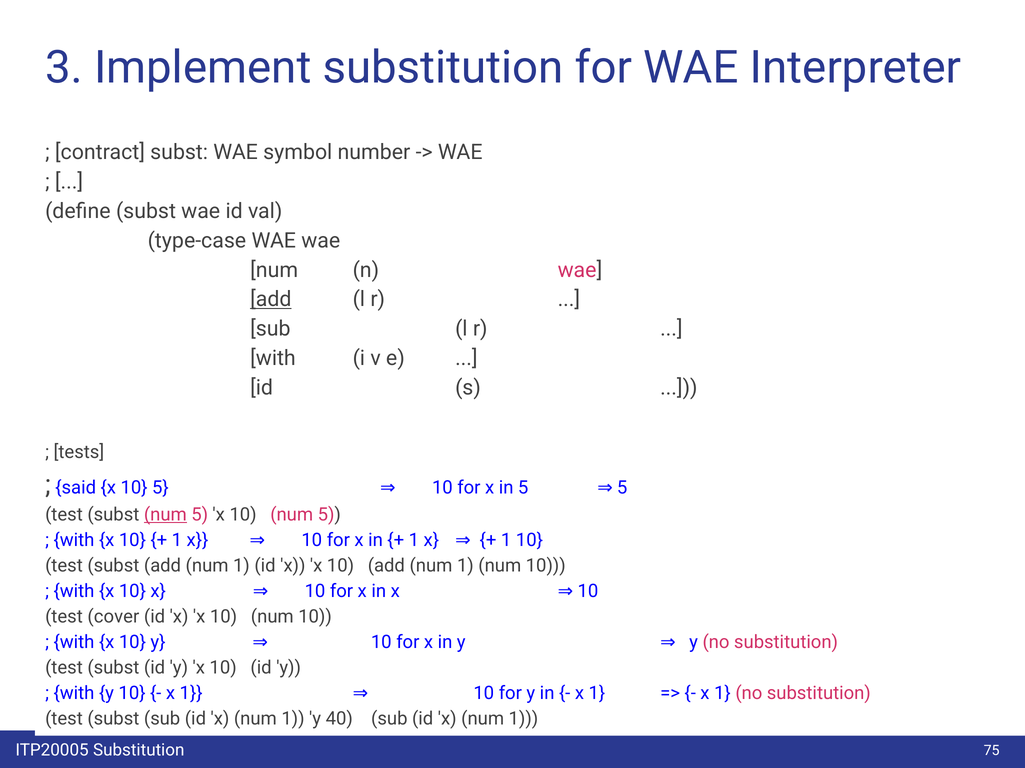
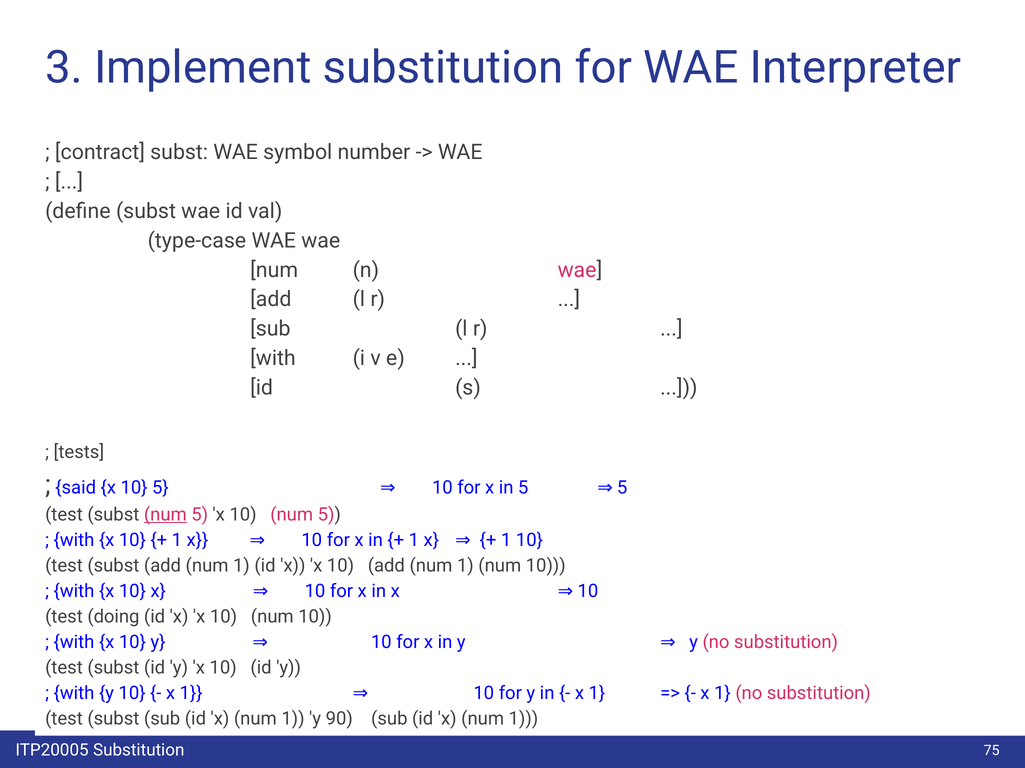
add at (271, 300) underline: present -> none
cover: cover -> doing
40: 40 -> 90
